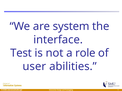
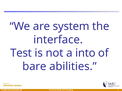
role: role -> into
user: user -> bare
